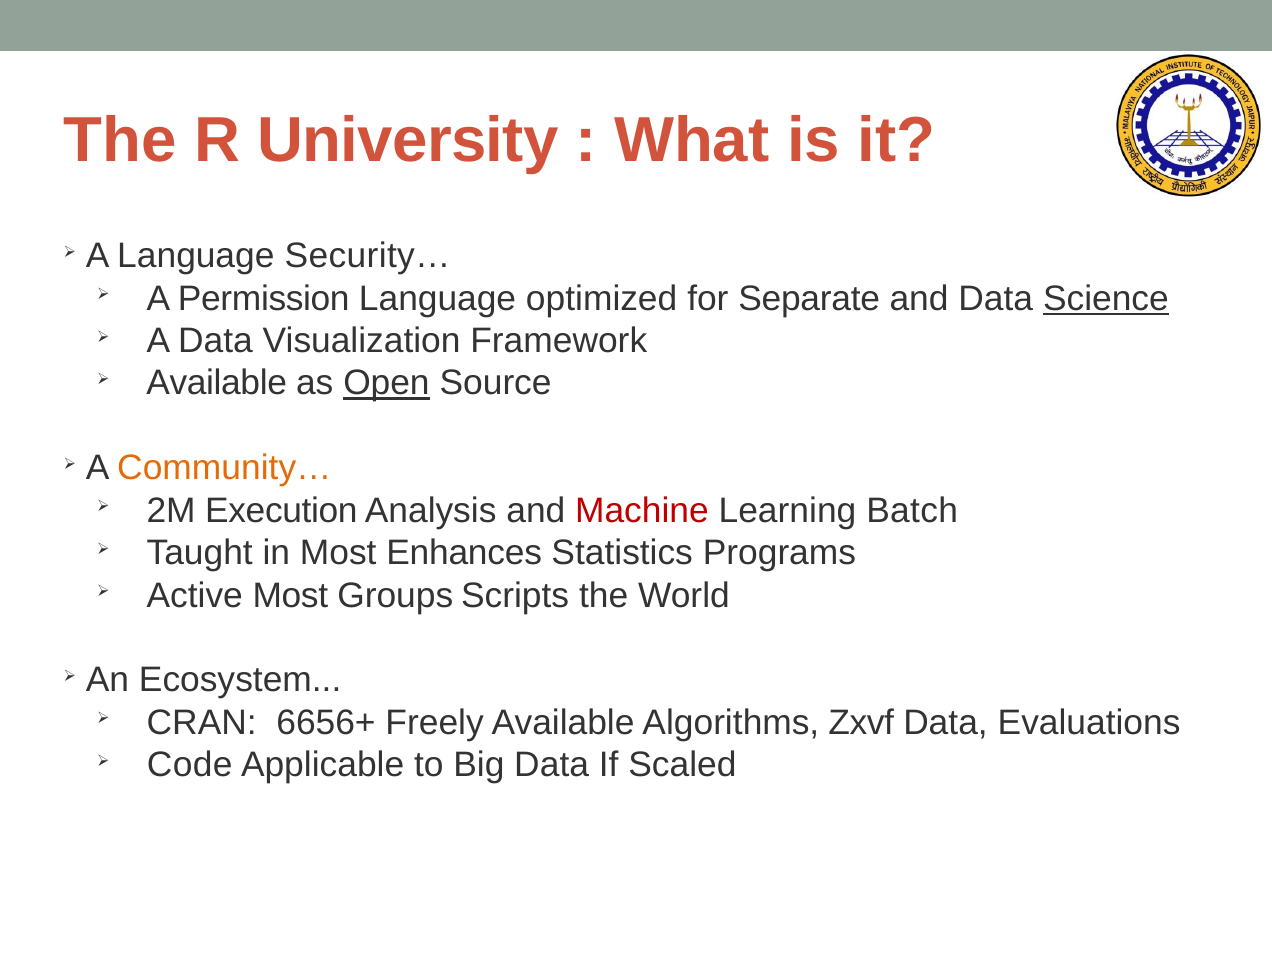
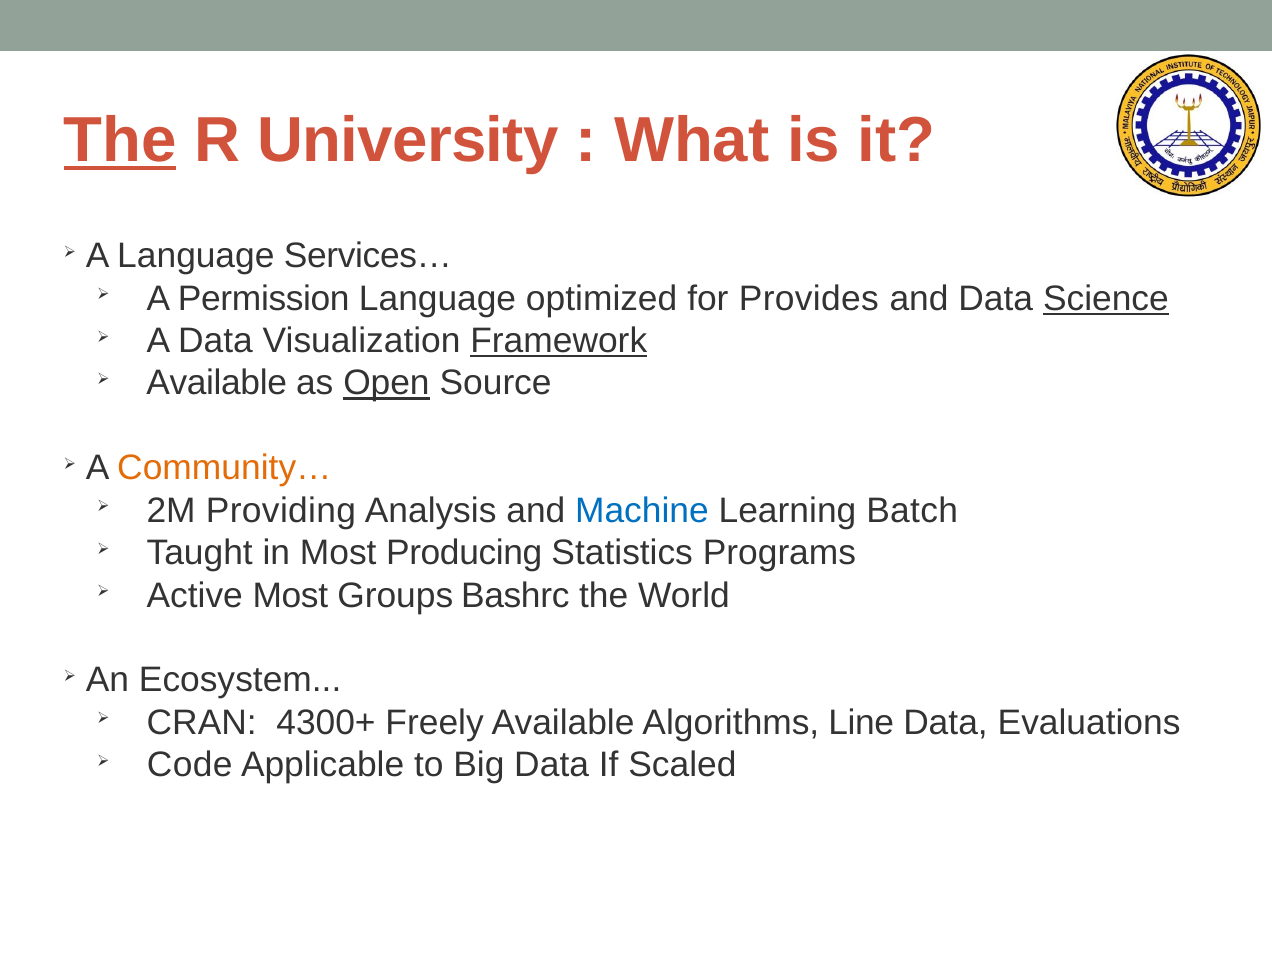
The at (120, 141) underline: none -> present
Security…: Security… -> Services…
Separate: Separate -> Provides
Framework underline: none -> present
Execution: Execution -> Providing
Machine colour: red -> blue
Enhances: Enhances -> Producing
Scripts: Scripts -> Bashrc
6656+: 6656+ -> 4300+
Zxvf: Zxvf -> Line
